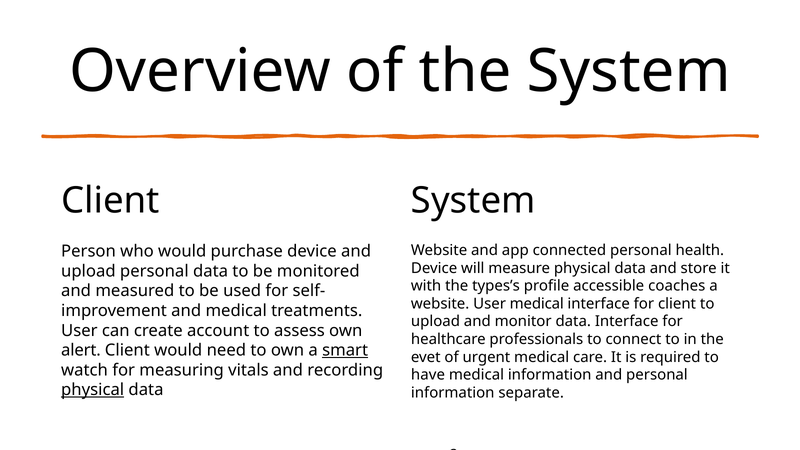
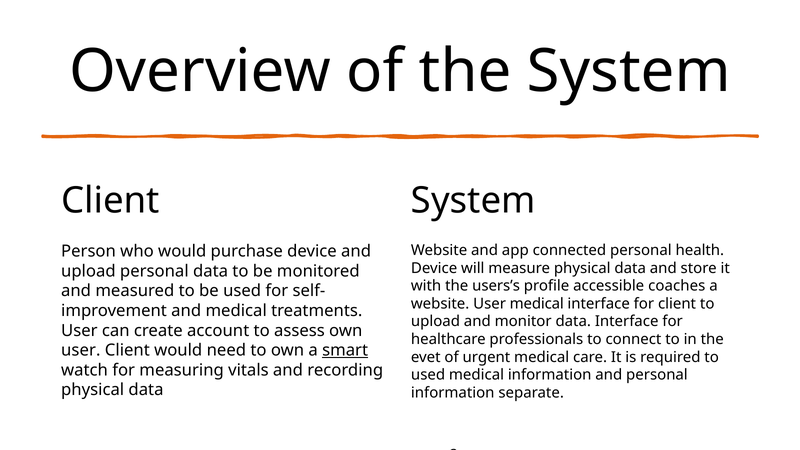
types’s: types’s -> users’s
alert at (81, 350): alert -> user
have at (428, 375): have -> used
physical at (93, 390) underline: present -> none
